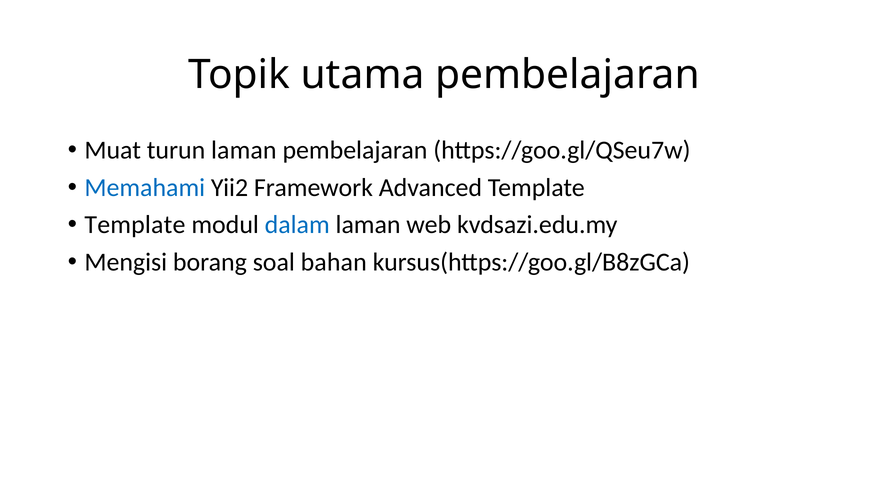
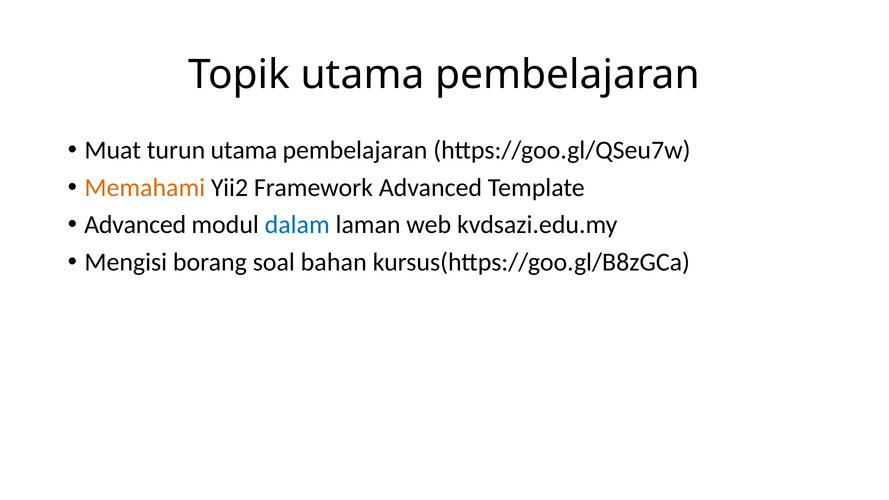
turun laman: laman -> utama
Memahami colour: blue -> orange
Template at (135, 225): Template -> Advanced
